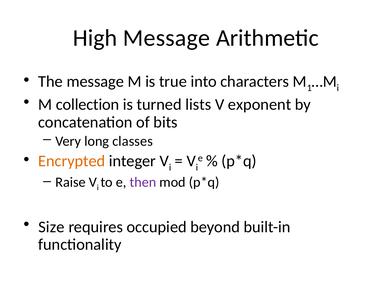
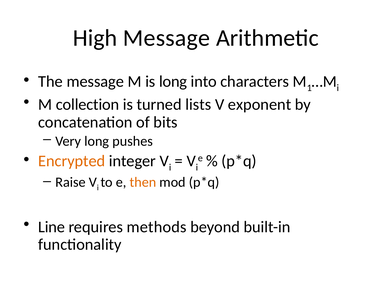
is true: true -> long
classes: classes -> pushes
then colour: purple -> orange
Size: Size -> Line
occupied: occupied -> methods
